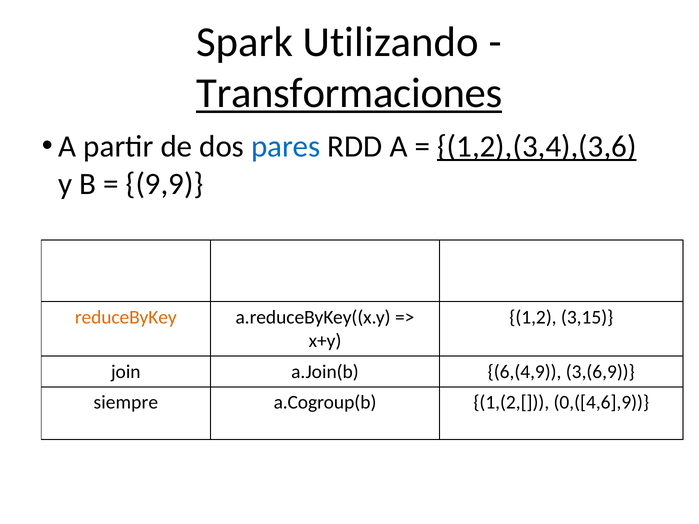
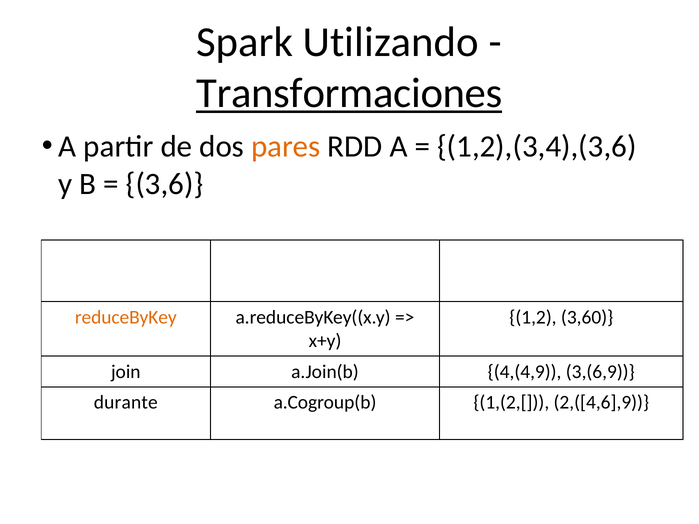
pares colour: blue -> orange
1,2),(3,4),(3,6 underline: present -> none
9,9: 9,9 -> 3,6
3,15: 3,15 -> 3,60
6,(4,9: 6,(4,9 -> 4,(4,9
siempre: siempre -> durante
0,([4,6],9: 0,([4,6],9 -> 2,([4,6],9
